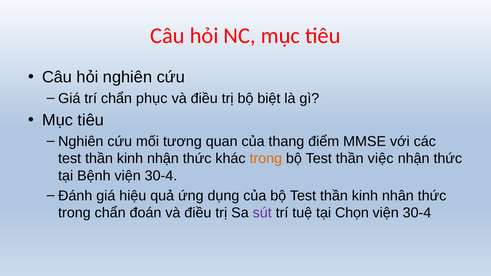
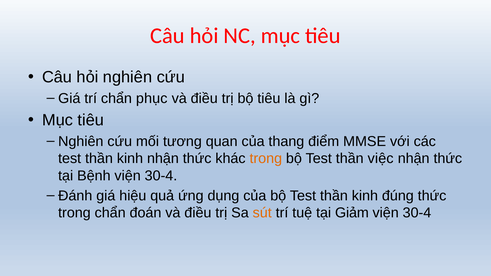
bộ biệt: biệt -> tiêu
nhân: nhân -> đúng
sút colour: purple -> orange
Chọn: Chọn -> Giảm
